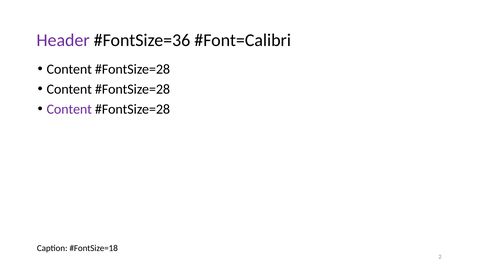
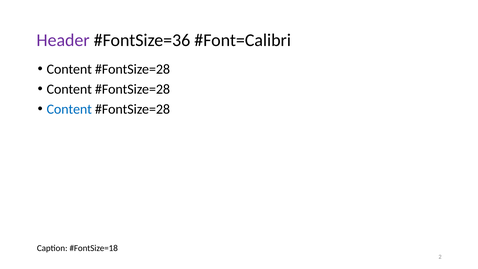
Content at (69, 109) colour: purple -> blue
